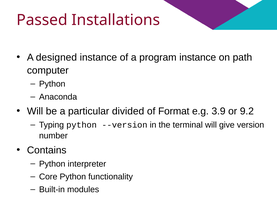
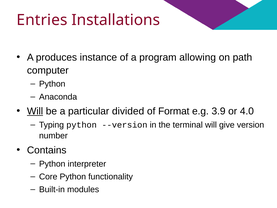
Passed: Passed -> Entries
designed: designed -> produces
program instance: instance -> allowing
Will at (35, 111) underline: none -> present
9.2: 9.2 -> 4.0
